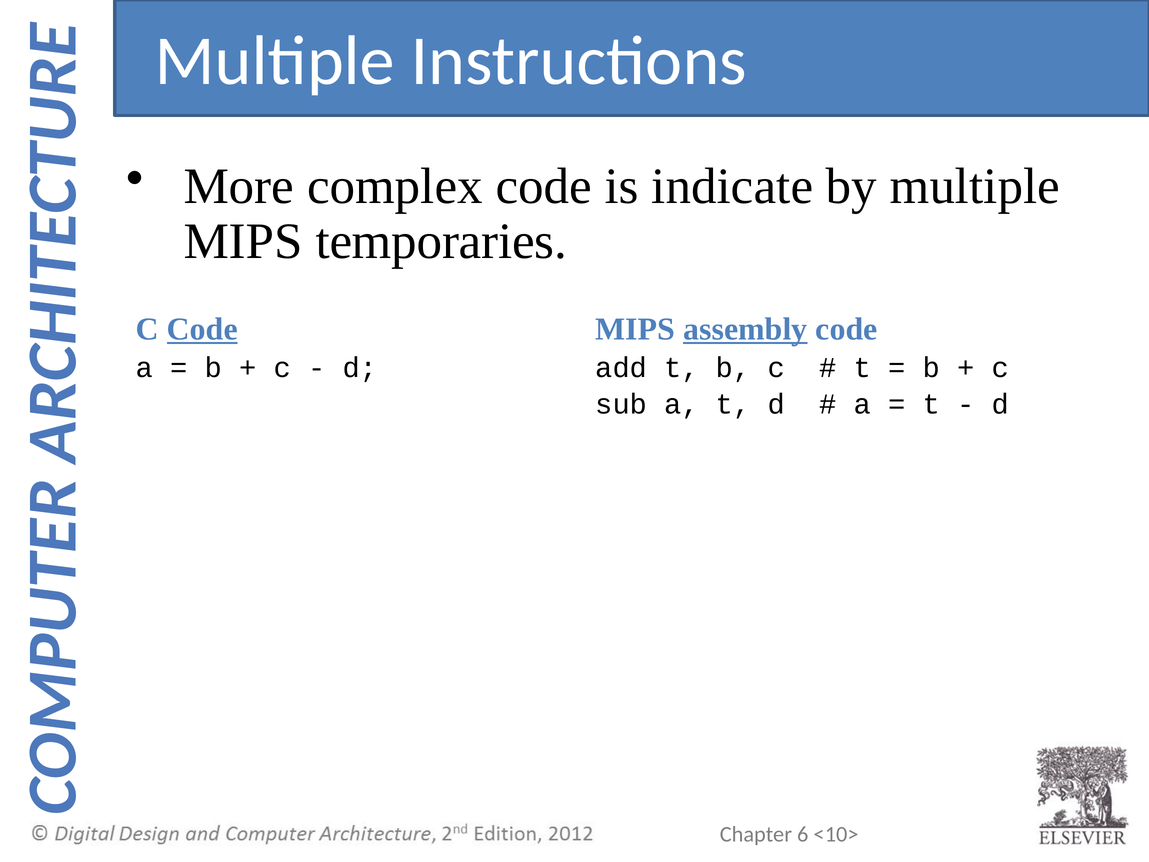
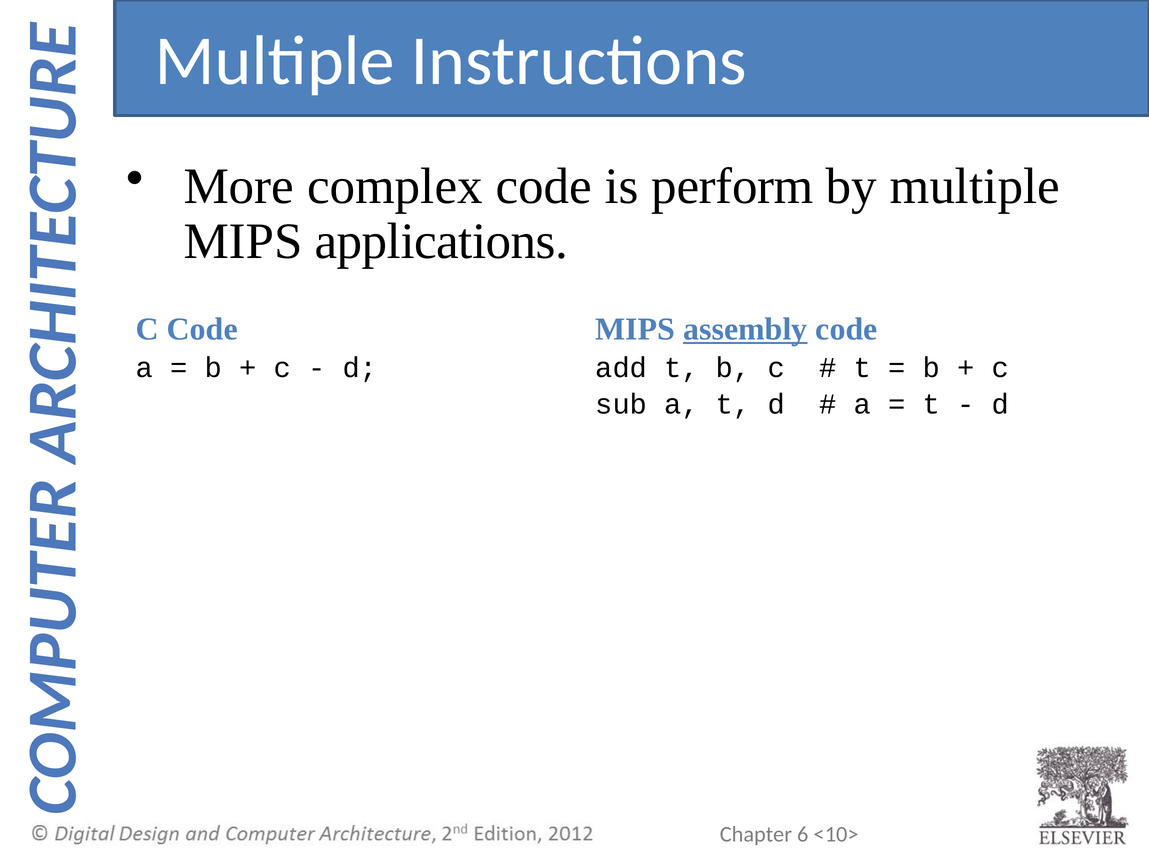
indicate: indicate -> perform
temporaries: temporaries -> applications
Code at (202, 329) underline: present -> none
